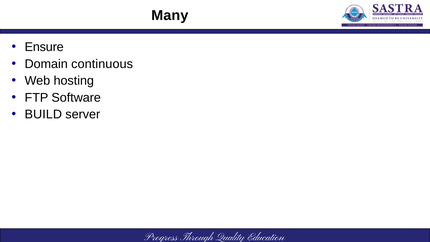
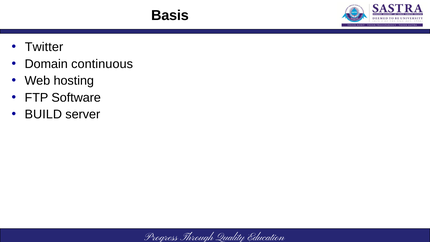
Many: Many -> Basis
Ensure: Ensure -> Twitter
